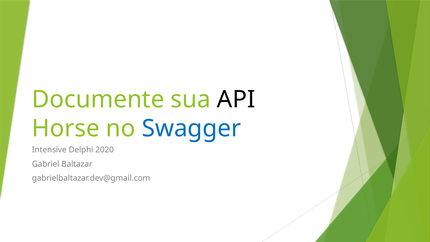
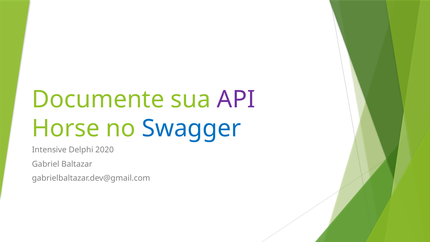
API colour: black -> purple
